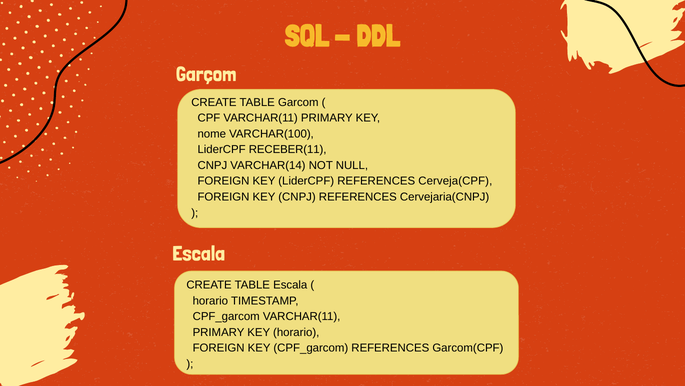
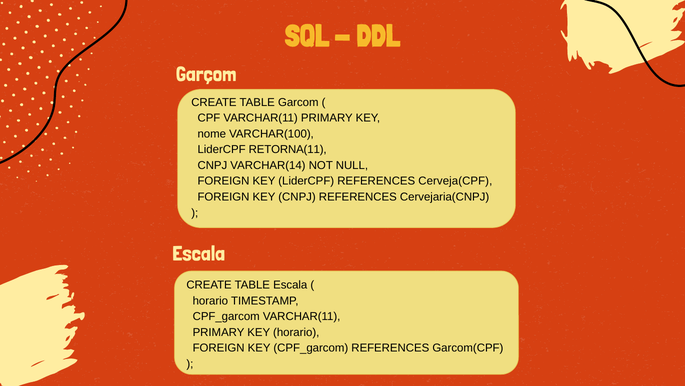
RECEBER(11: RECEBER(11 -> RETORNA(11
